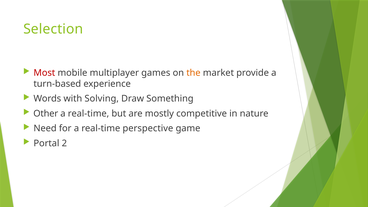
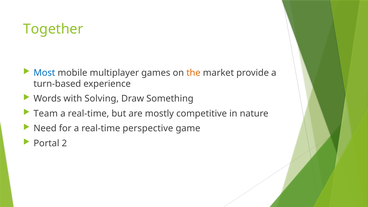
Selection: Selection -> Together
Most colour: red -> blue
Other: Other -> Team
